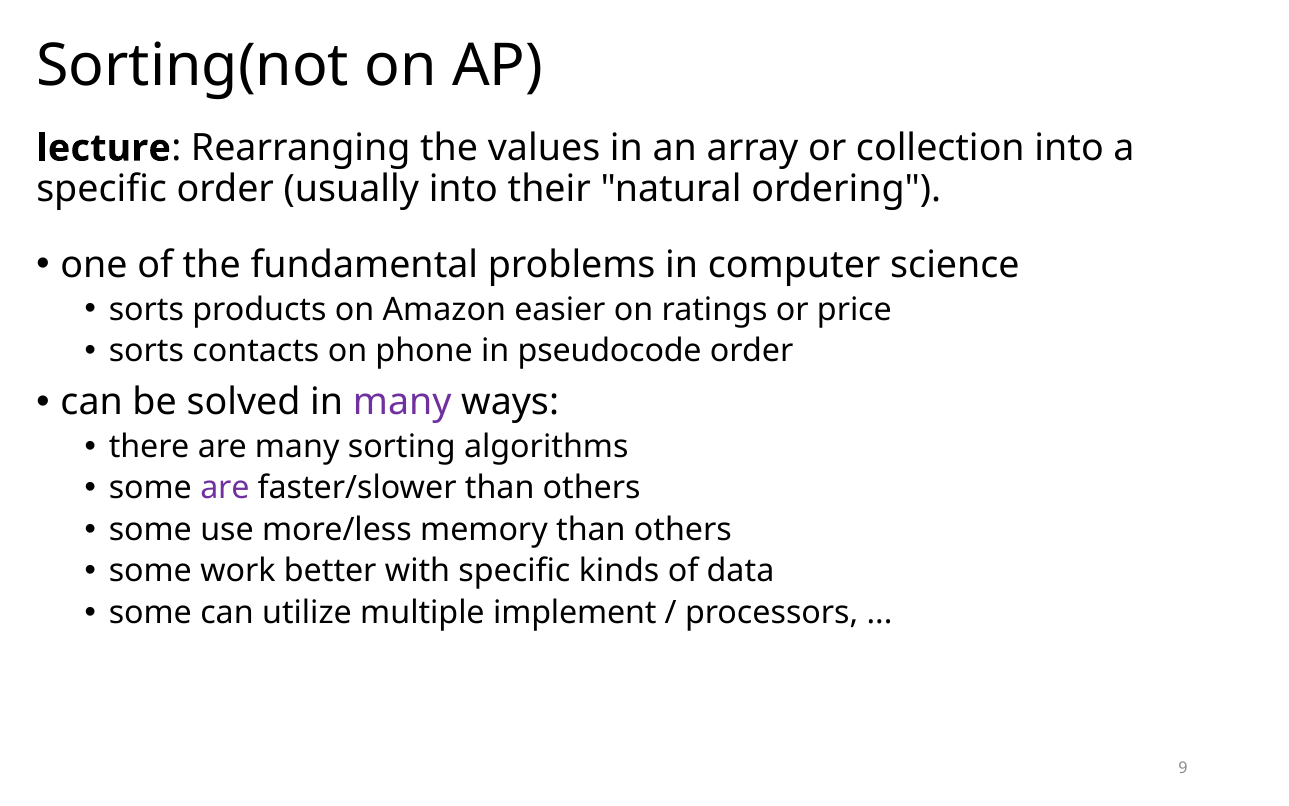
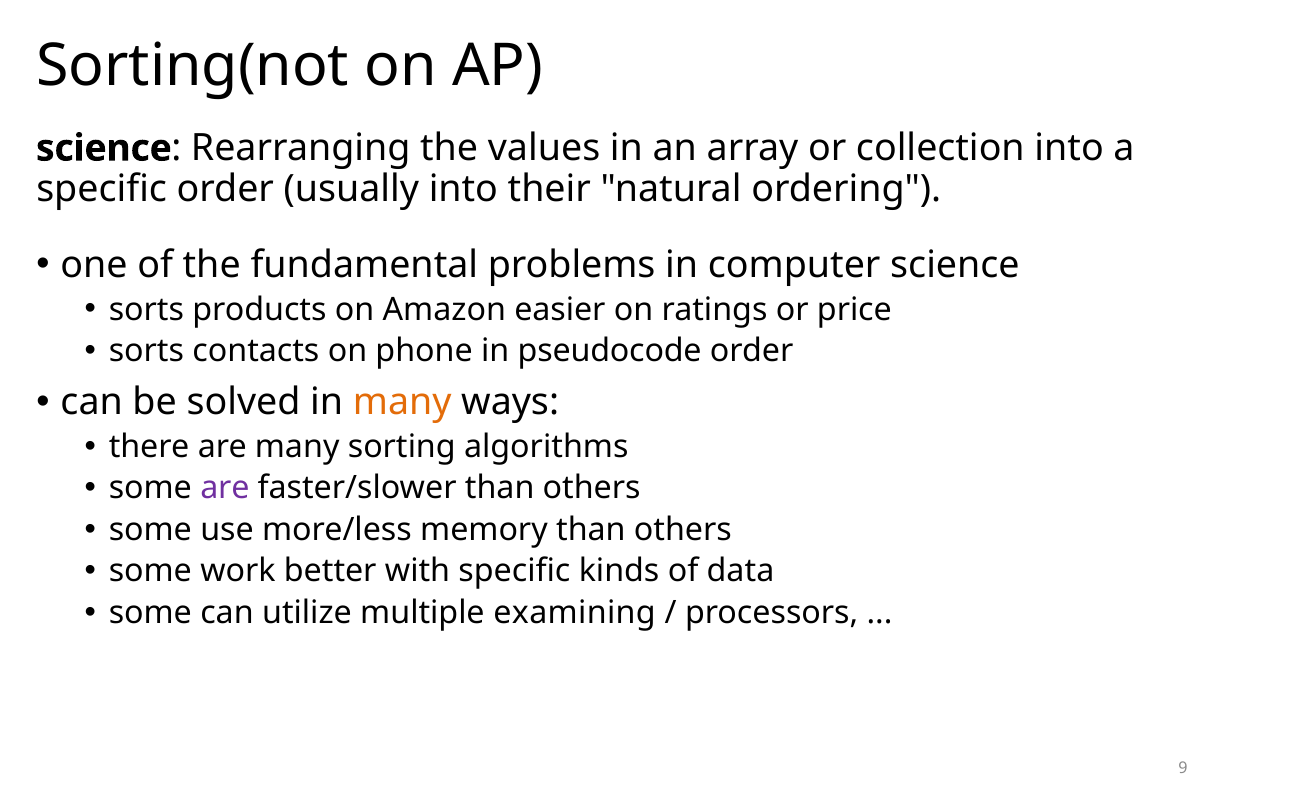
lecture at (104, 148): lecture -> science
many at (402, 402) colour: purple -> orange
implement: implement -> examining
